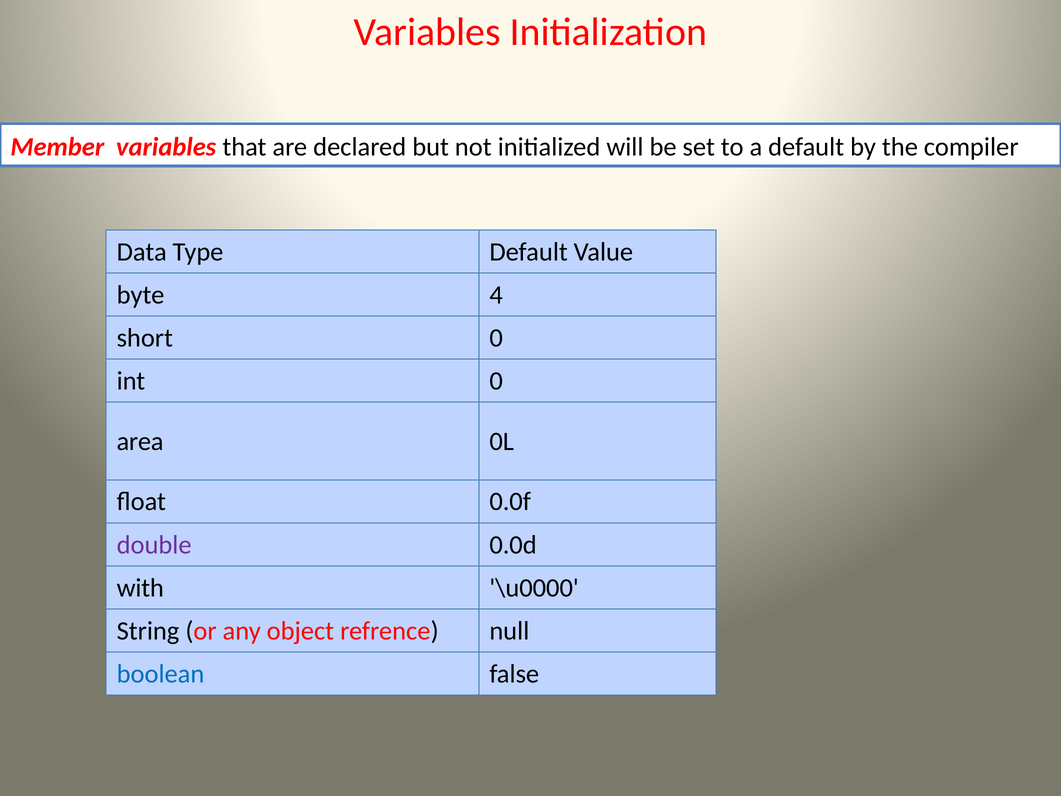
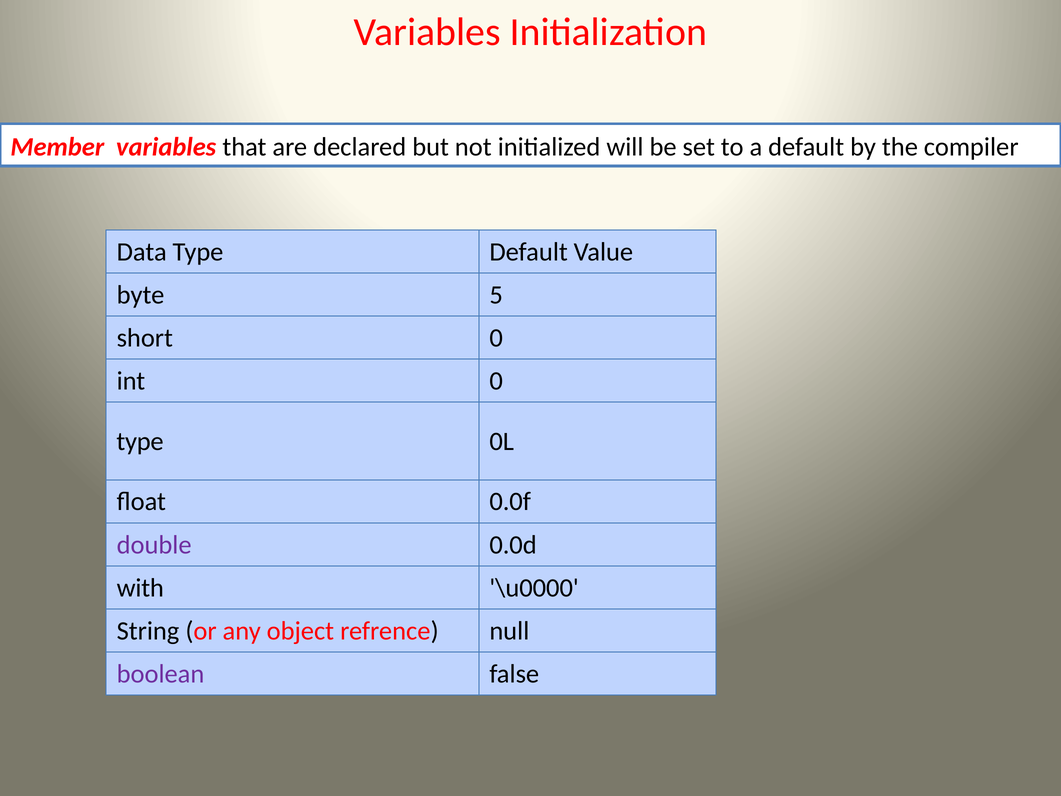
4: 4 -> 5
area at (140, 441): area -> type
boolean colour: blue -> purple
